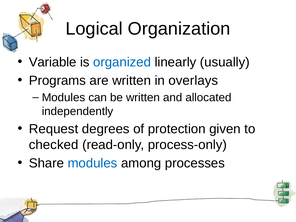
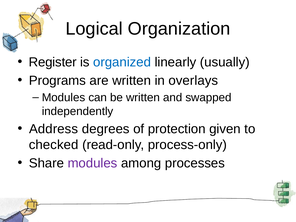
Variable: Variable -> Register
allocated: allocated -> swapped
Request: Request -> Address
modules at (92, 163) colour: blue -> purple
